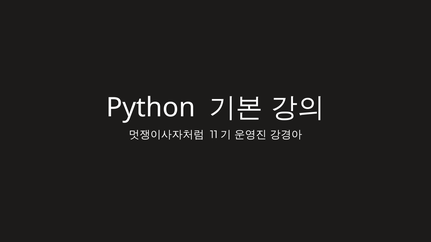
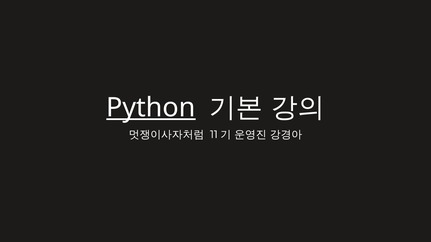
Python underline: none -> present
